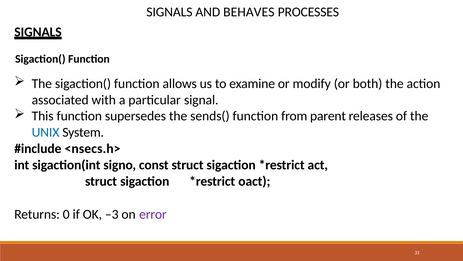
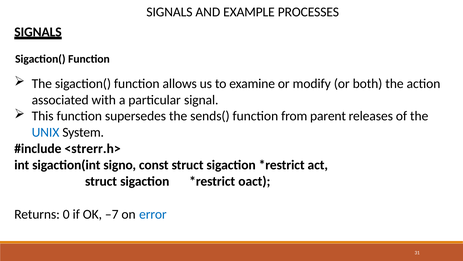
BEHAVES: BEHAVES -> EXAMPLE
<nsecs.h>: <nsecs.h> -> <strerr.h>
–3: –3 -> –7
error colour: purple -> blue
